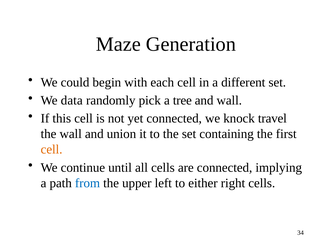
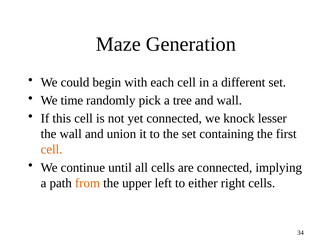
data: data -> time
travel: travel -> lesser
from colour: blue -> orange
